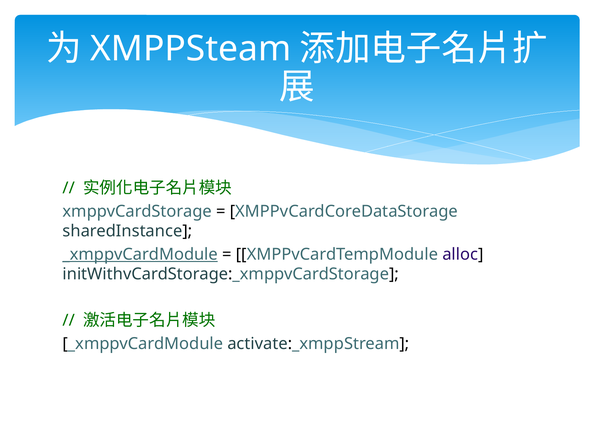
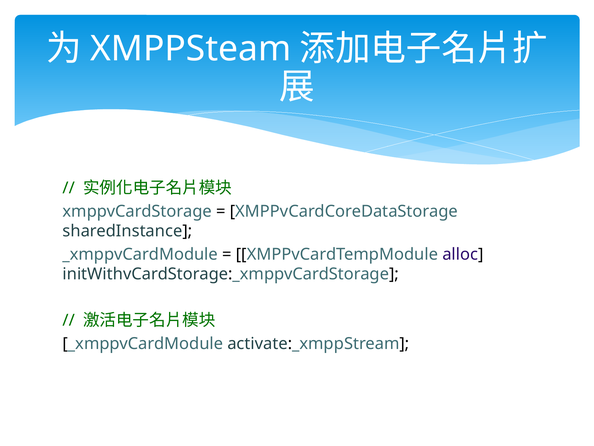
_xmppvCardModule at (140, 254) underline: present -> none
